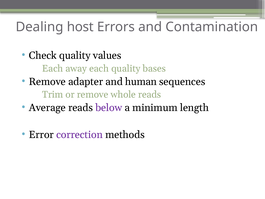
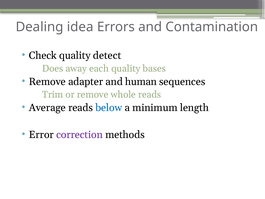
host: host -> idea
values: values -> detect
Each at (53, 68): Each -> Does
below colour: purple -> blue
